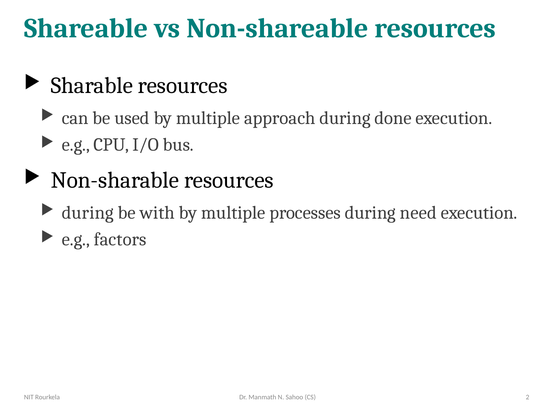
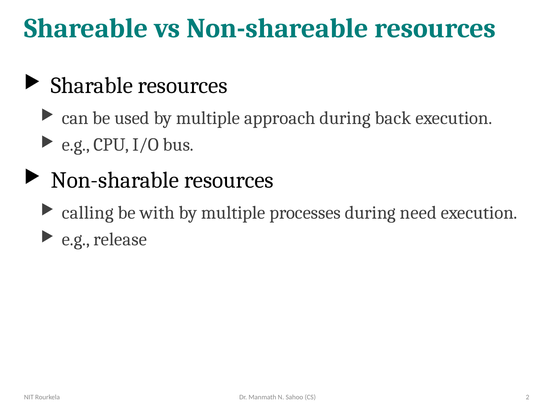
done: done -> back
during at (88, 213): during -> calling
factors: factors -> release
